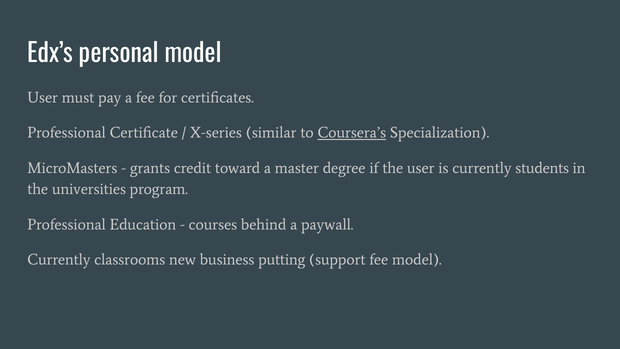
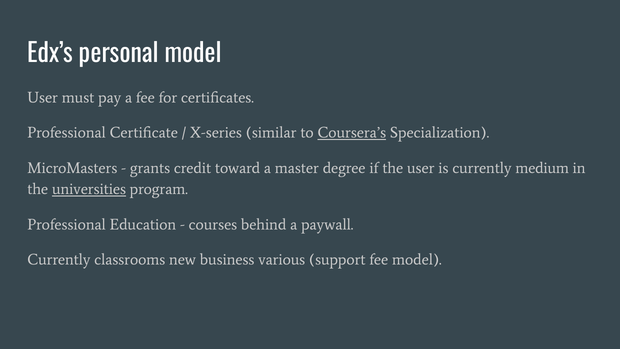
students: students -> medium
universities underline: none -> present
putting: putting -> various
